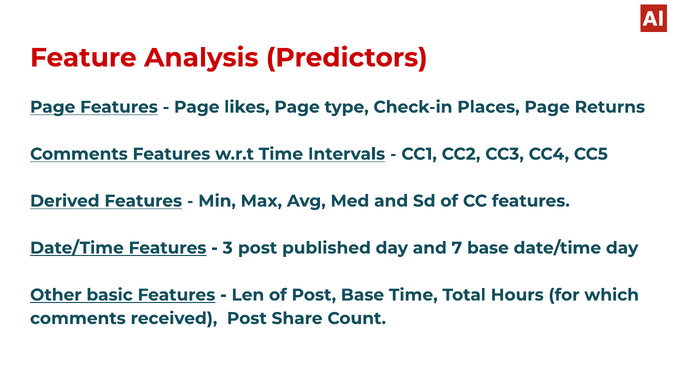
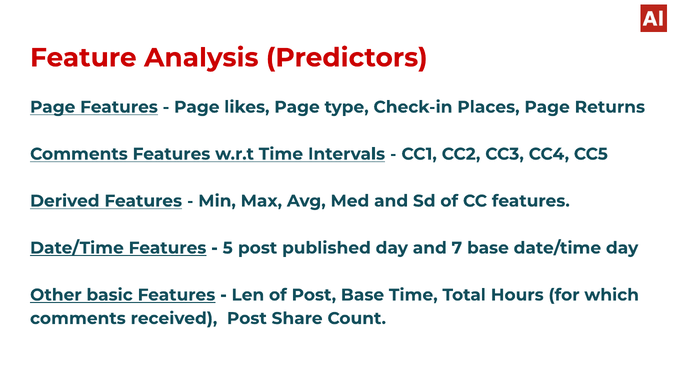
3: 3 -> 5
